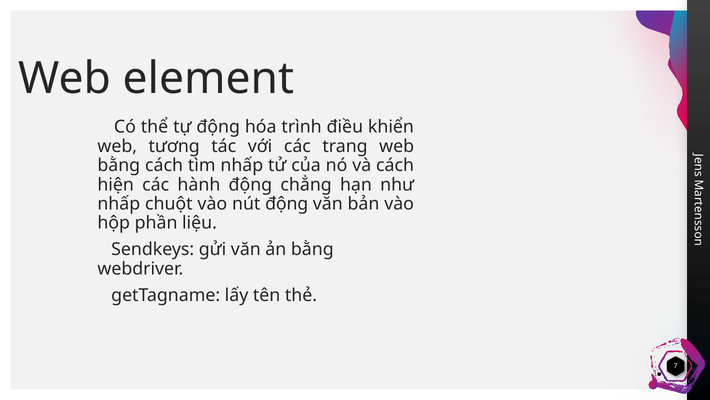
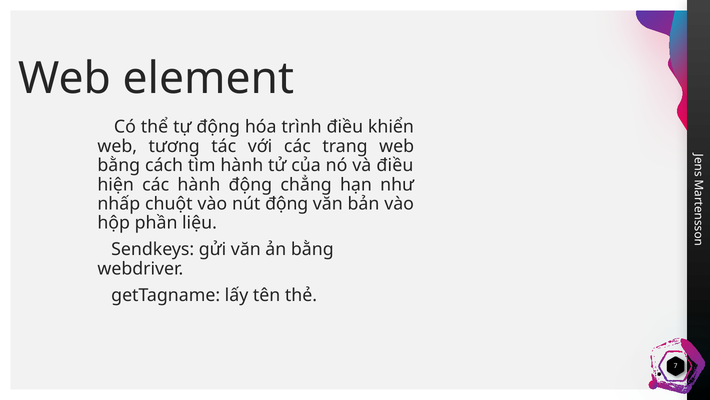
tìm nhấp: nhấp -> hành
và cách: cách -> điều
